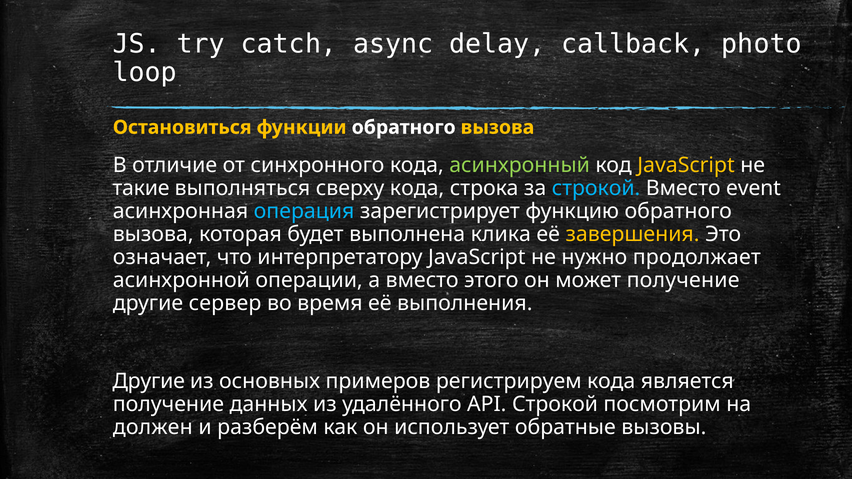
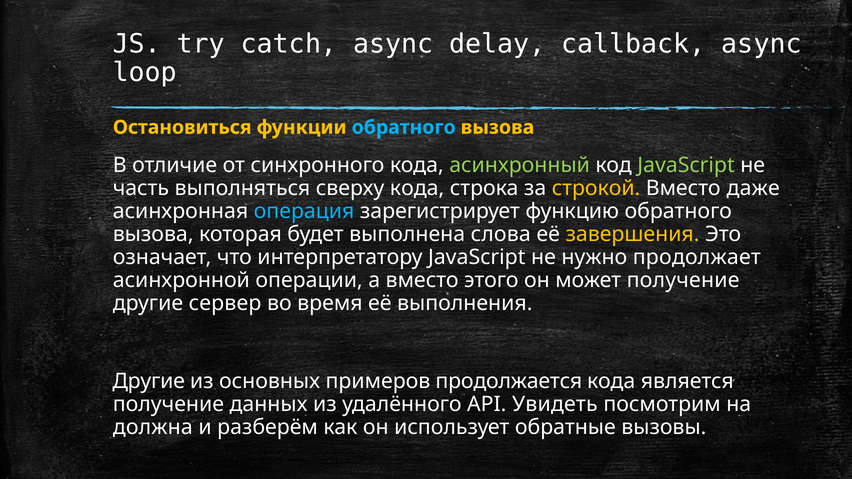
callback photo: photo -> async
обратного at (404, 127) colour: white -> light blue
JavaScript at (686, 165) colour: yellow -> light green
такие: такие -> часть
строкой at (596, 188) colour: light blue -> yellow
event: event -> даже
клика: клика -> слова
регистрируем: регистрируем -> продолжается
API Строкой: Строкой -> Увидеть
должен: должен -> должна
